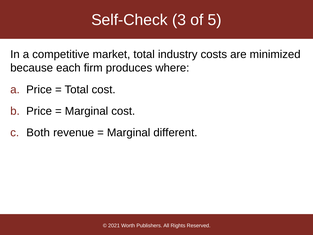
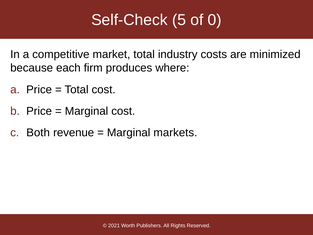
3: 3 -> 5
5: 5 -> 0
different: different -> markets
